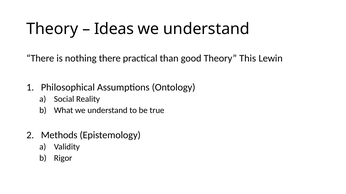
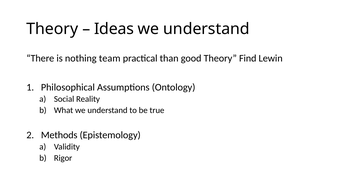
nothing there: there -> team
This: This -> Find
